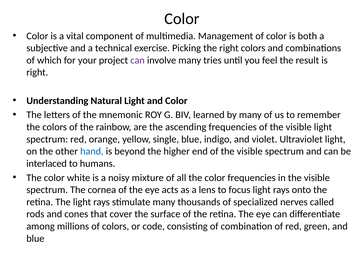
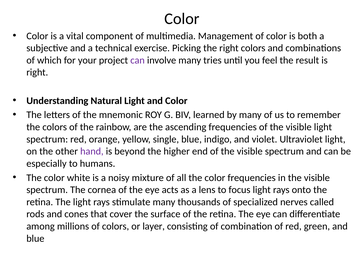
hand colour: blue -> purple
interlaced: interlaced -> especially
code: code -> layer
